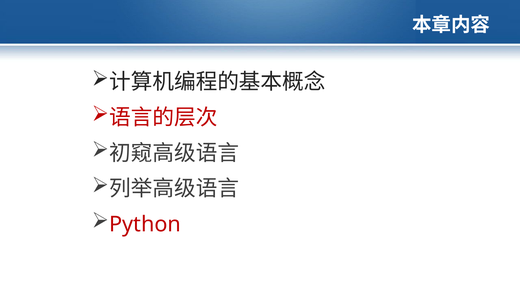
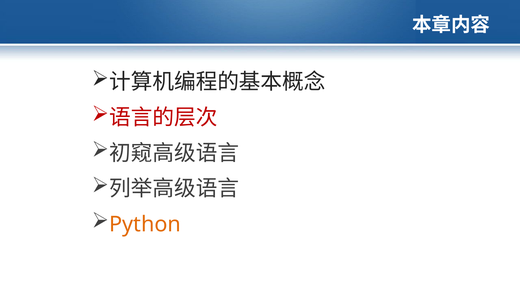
Python colour: red -> orange
